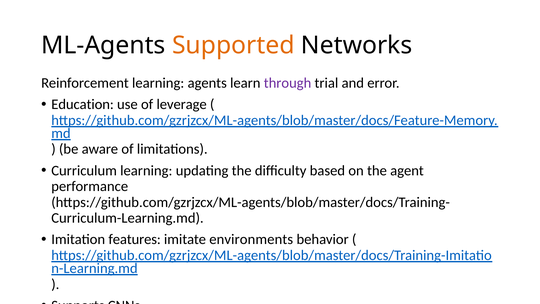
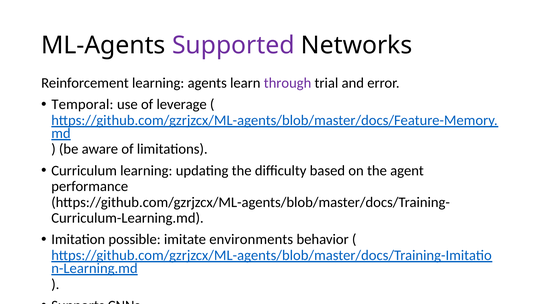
Supported colour: orange -> purple
Education: Education -> Temporal
features: features -> possible
